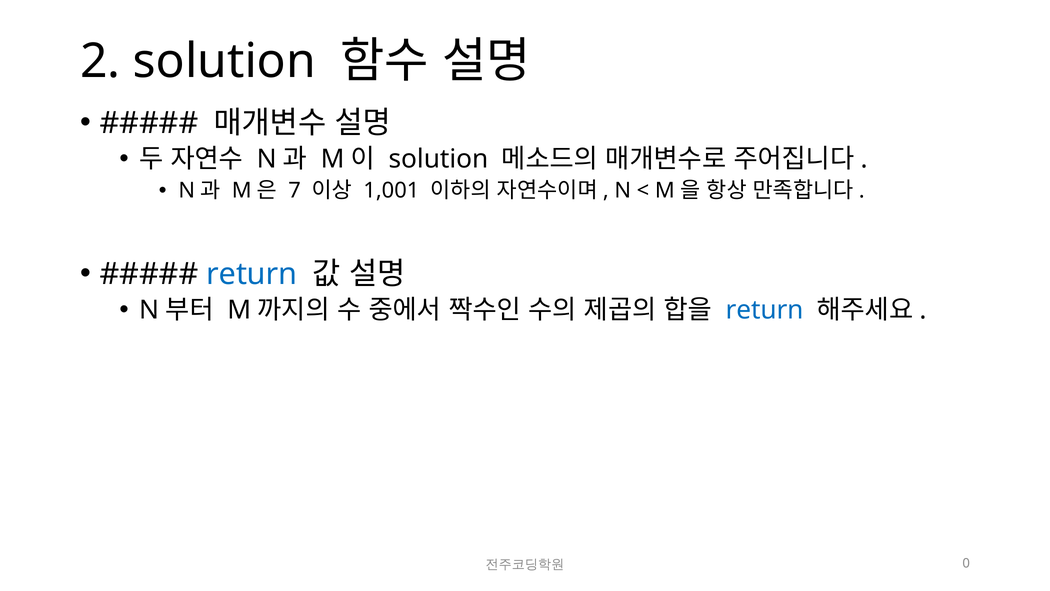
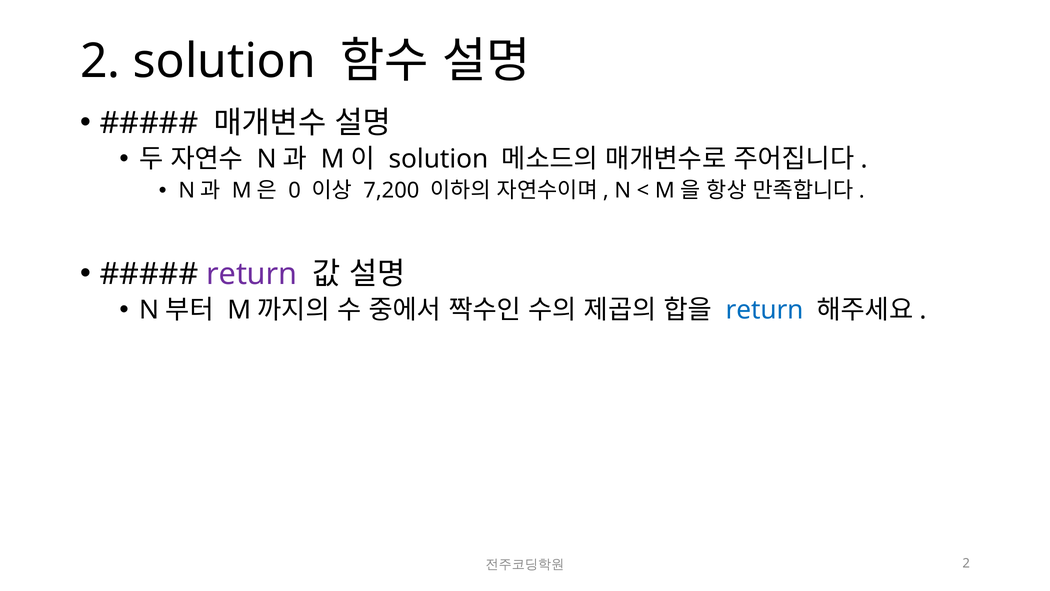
7: 7 -> 0
1,001: 1,001 -> 7,200
return at (252, 274) colour: blue -> purple
0 at (966, 563): 0 -> 2
